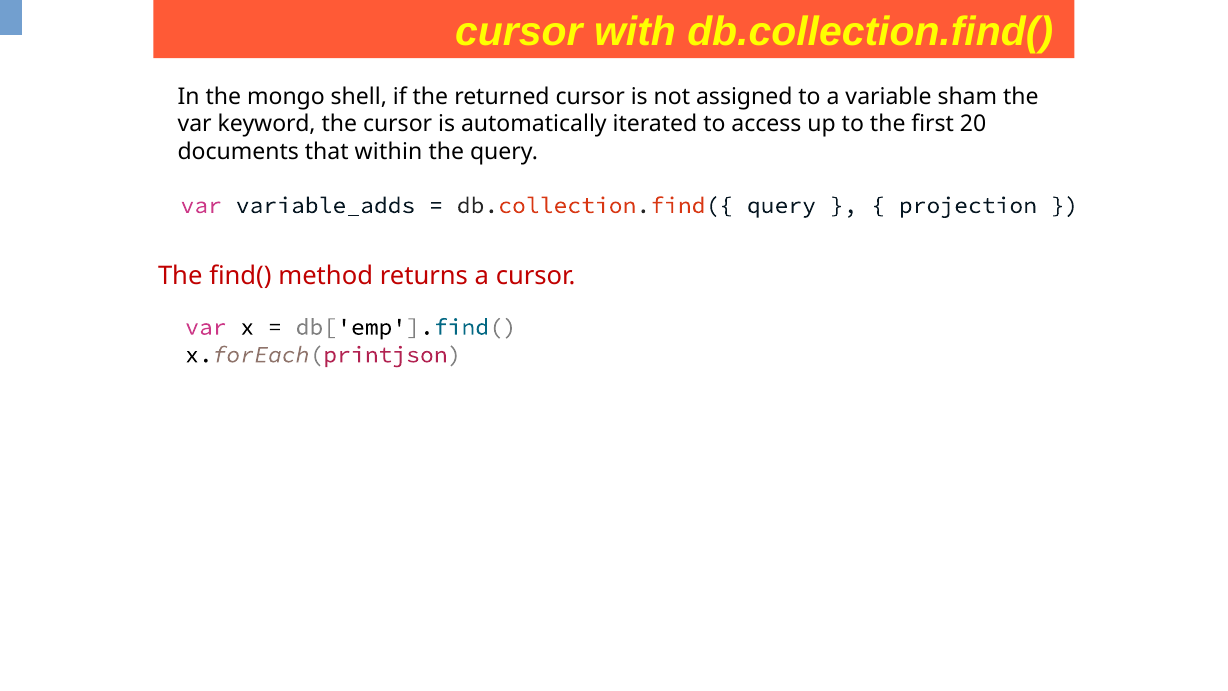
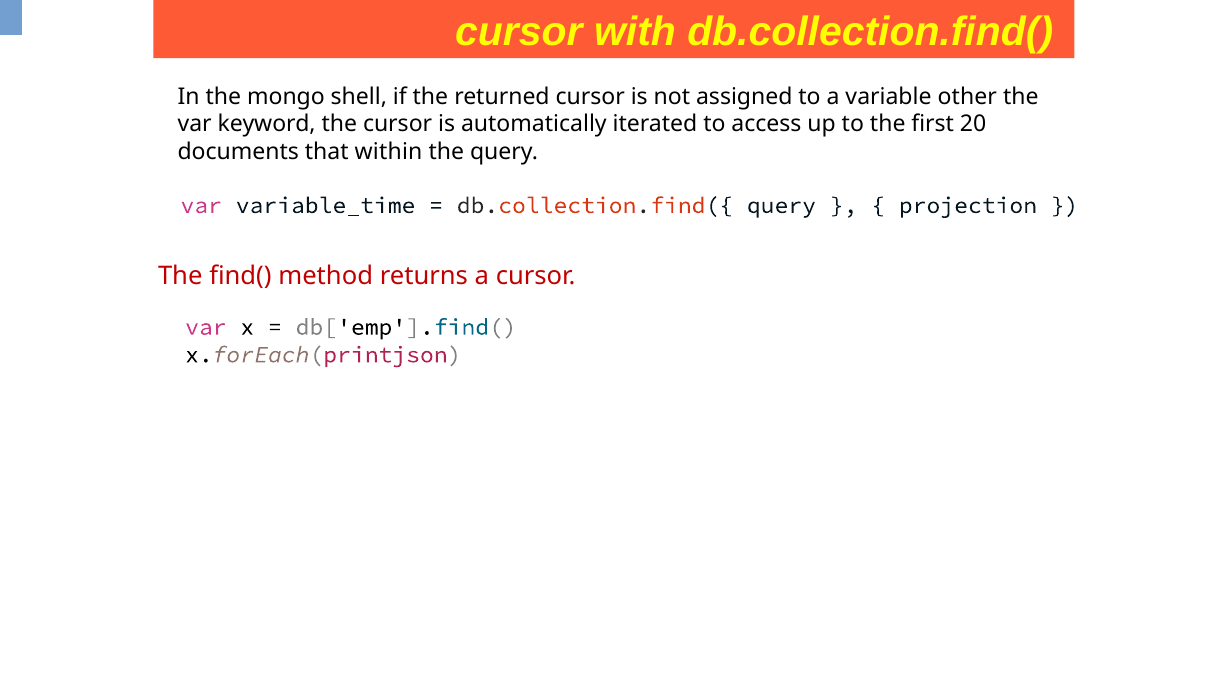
sham: sham -> other
variable_adds: variable_adds -> variable_time
